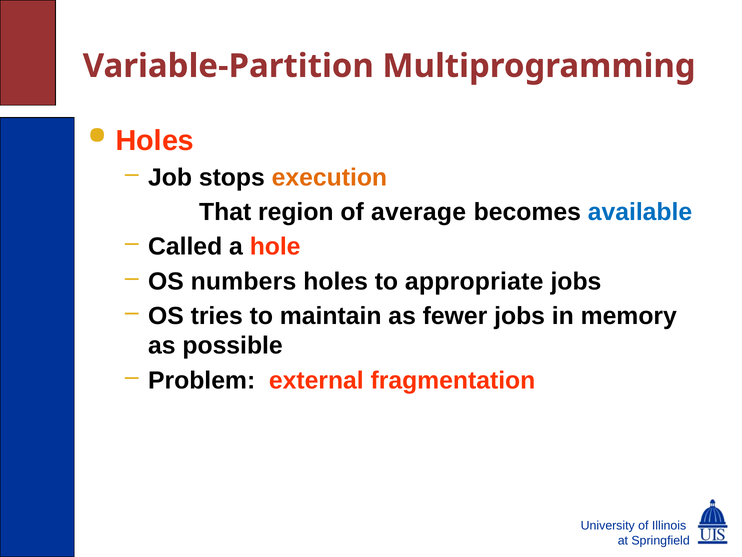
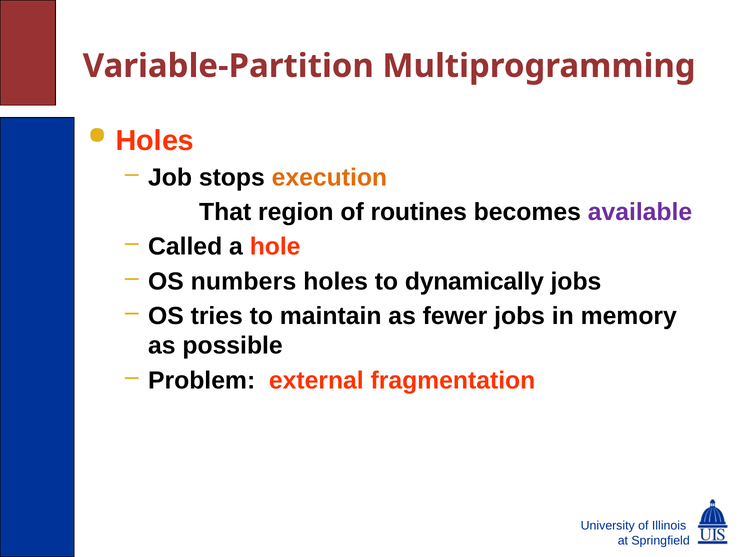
average: average -> routines
available colour: blue -> purple
appropriate: appropriate -> dynamically
